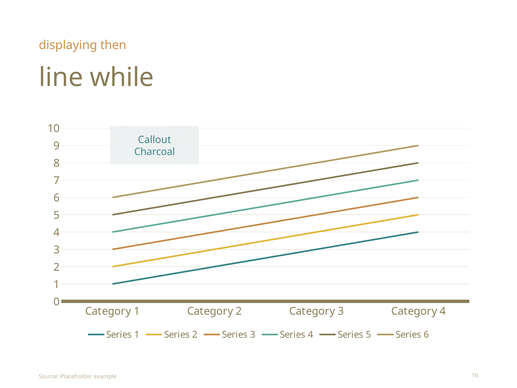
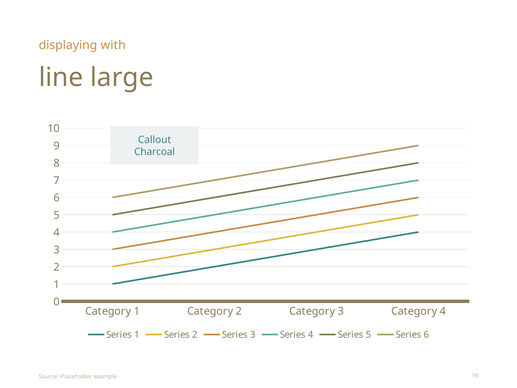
then: then -> with
while: while -> large
